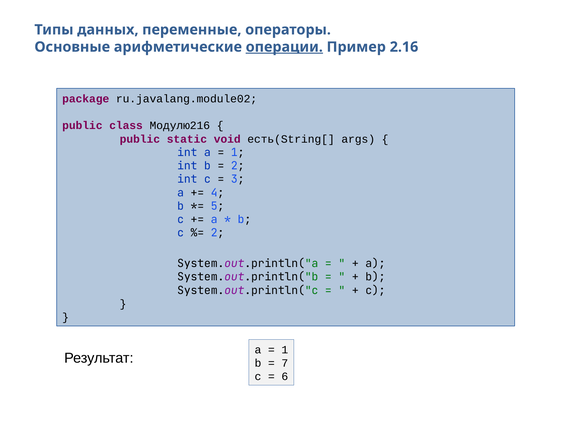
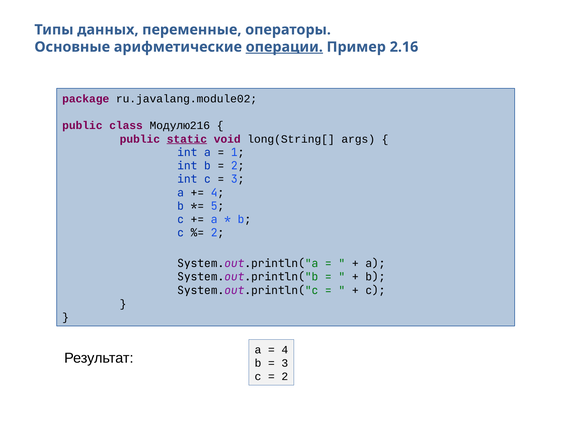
static underline: none -> present
есть(String[: есть(String[ -> long(String[
1 at (285, 350): 1 -> 4
7 at (285, 363): 7 -> 3
6 at (285, 377): 6 -> 2
